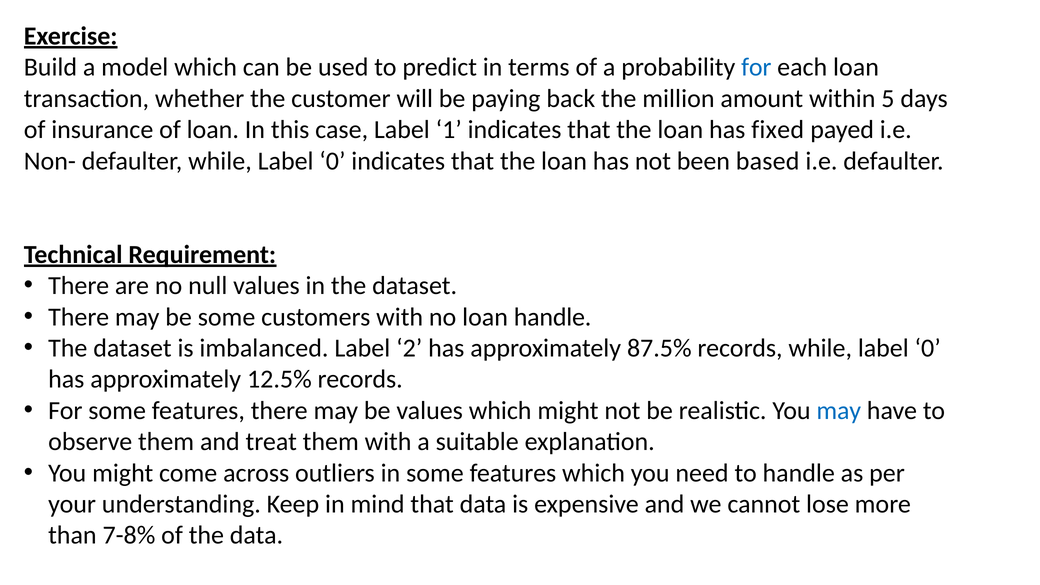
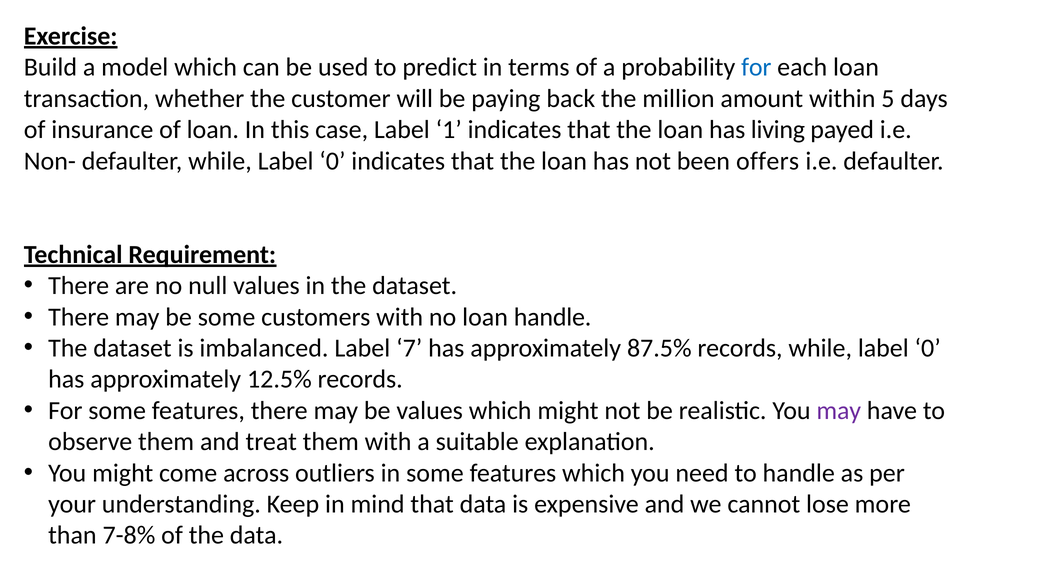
fixed: fixed -> living
based: based -> offers
2: 2 -> 7
may at (839, 411) colour: blue -> purple
